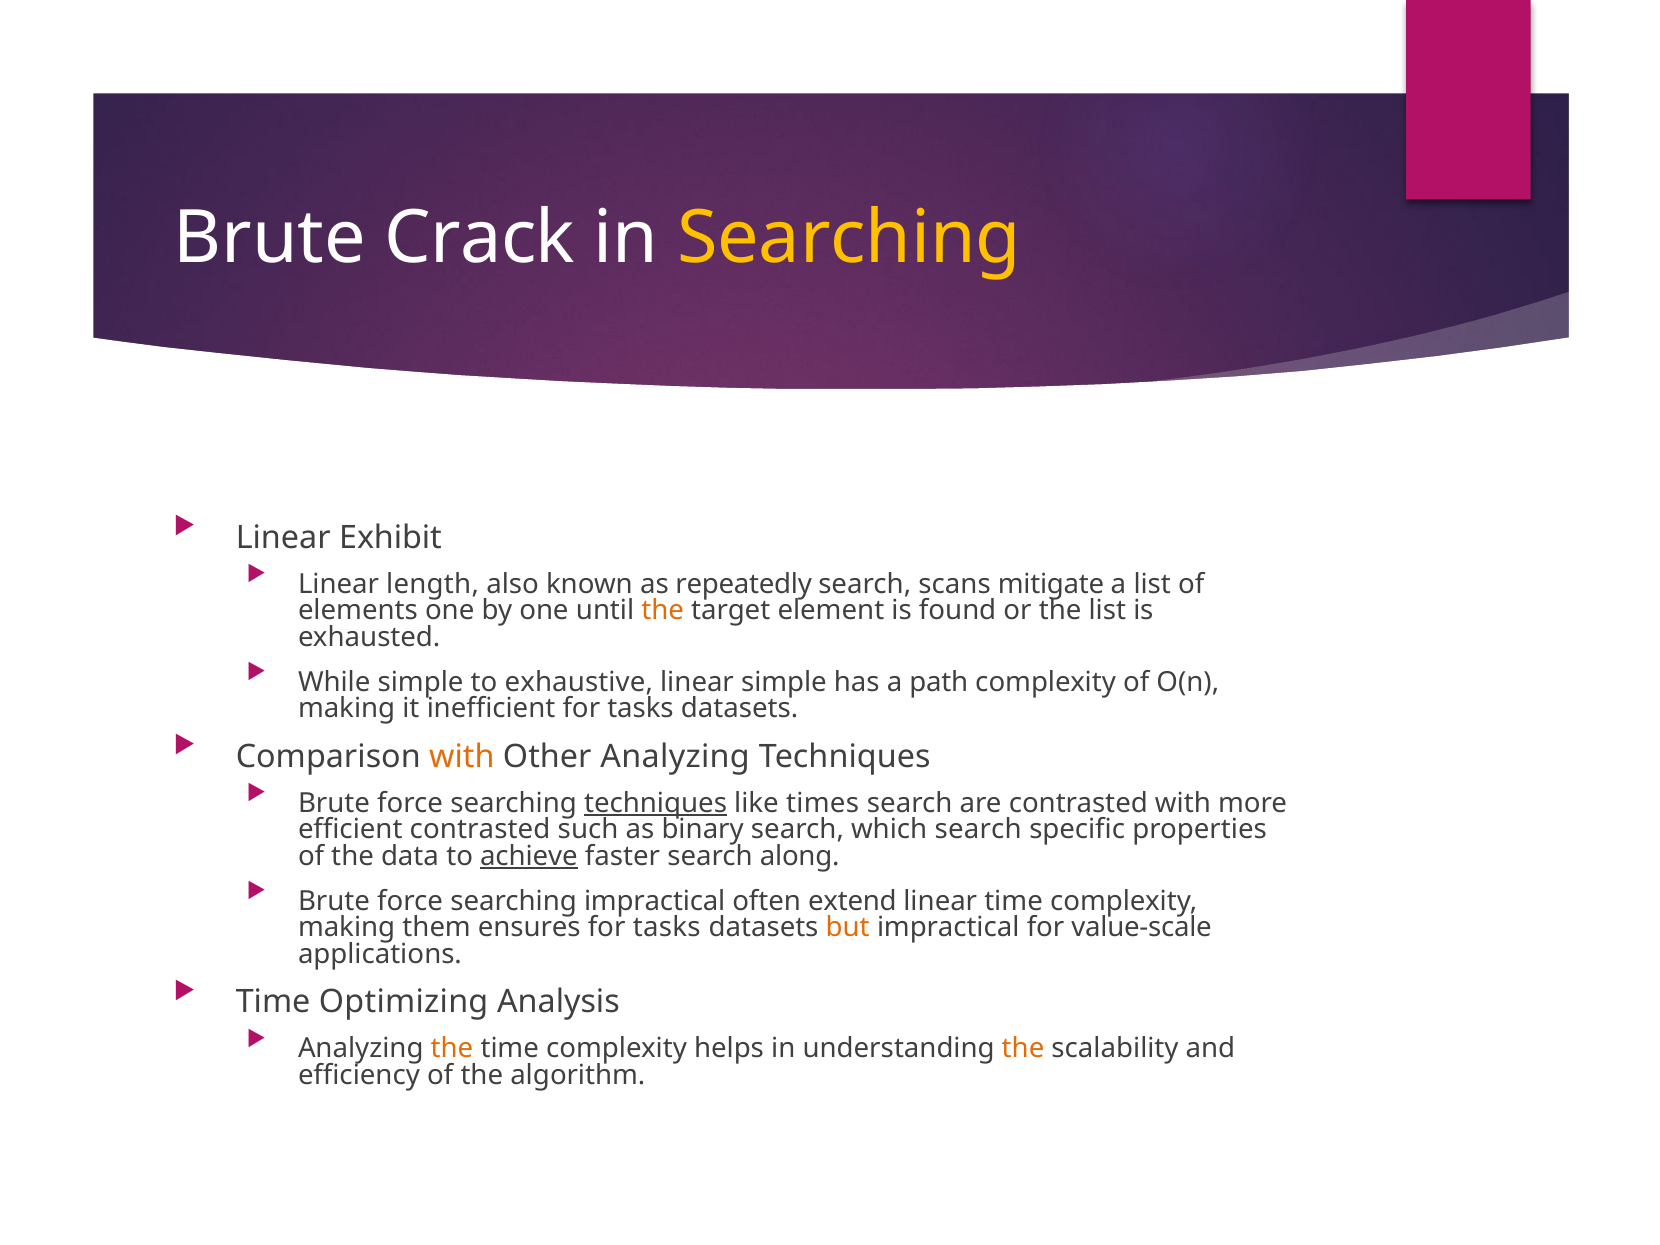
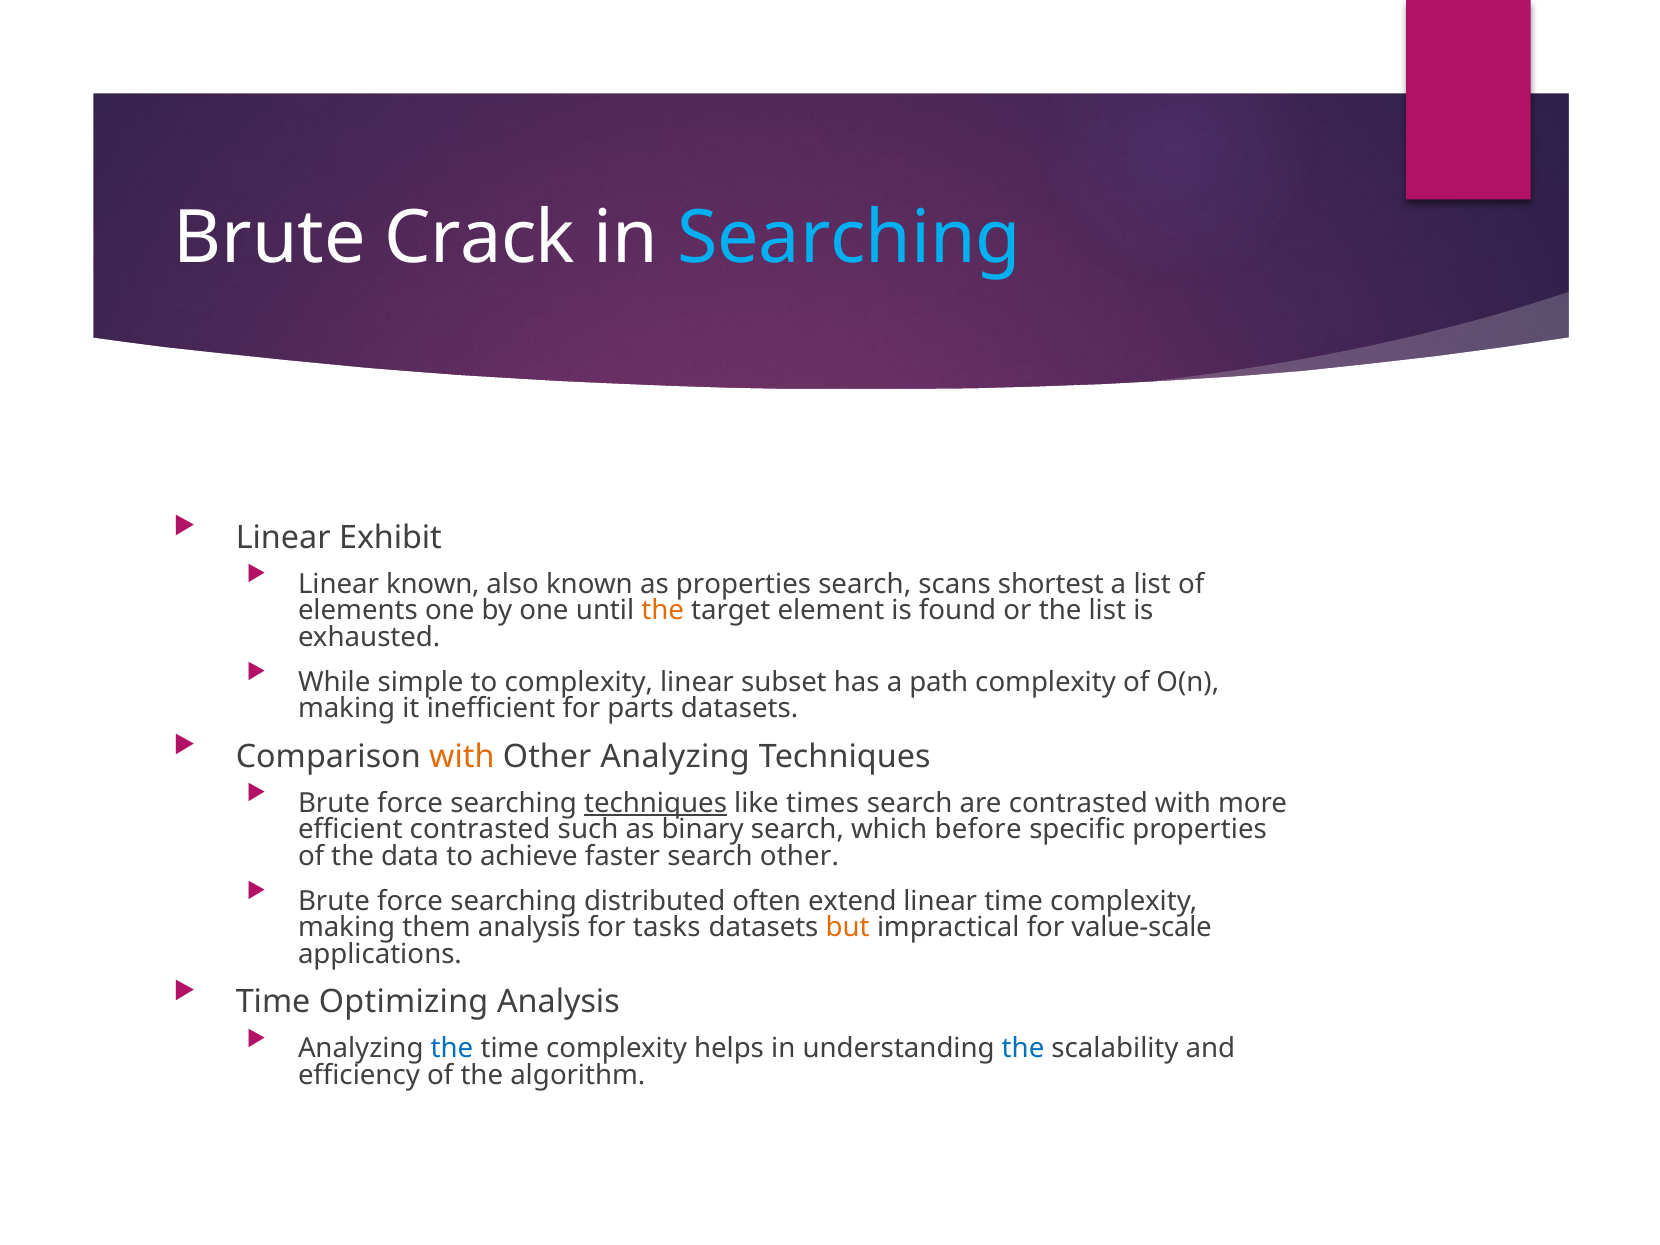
Searching at (849, 238) colour: yellow -> light blue
Linear length: length -> known
as repeatedly: repeatedly -> properties
mitigate: mitigate -> shortest
to exhaustive: exhaustive -> complexity
linear simple: simple -> subset
inefficient for tasks: tasks -> parts
which search: search -> before
achieve underline: present -> none
search along: along -> other
searching impractical: impractical -> distributed
them ensures: ensures -> analysis
the at (452, 1049) colour: orange -> blue
the at (1023, 1049) colour: orange -> blue
